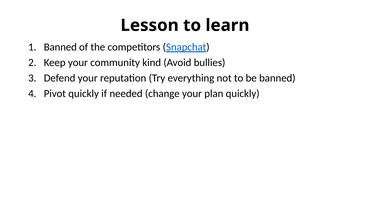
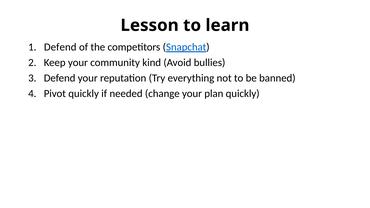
Banned at (60, 47): Banned -> Defend
